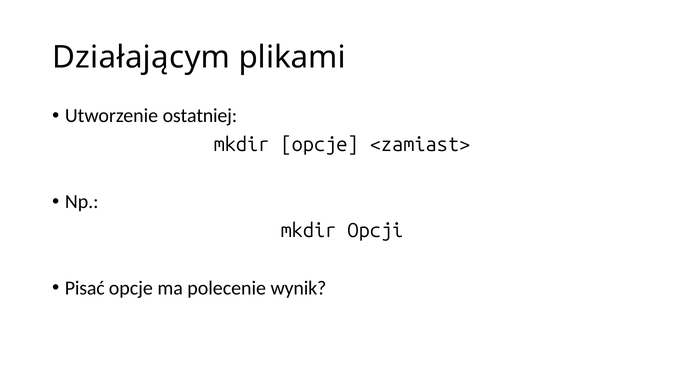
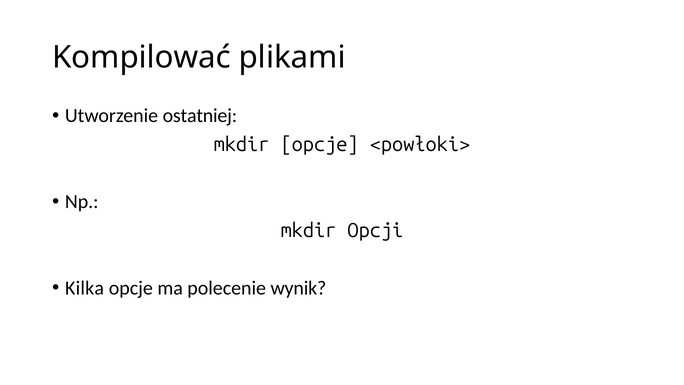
Działającym: Działającym -> Kompilować
<zamiast>: <zamiast> -> <powłoki>
Pisać: Pisać -> Kilka
